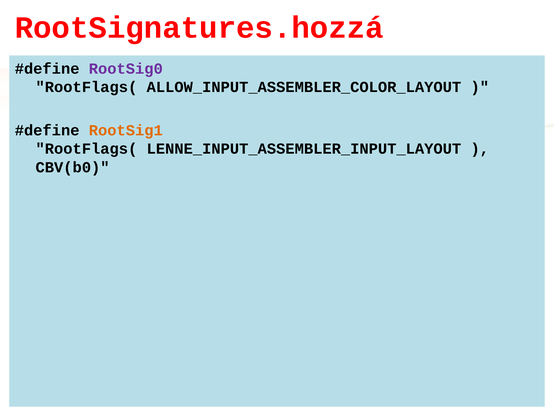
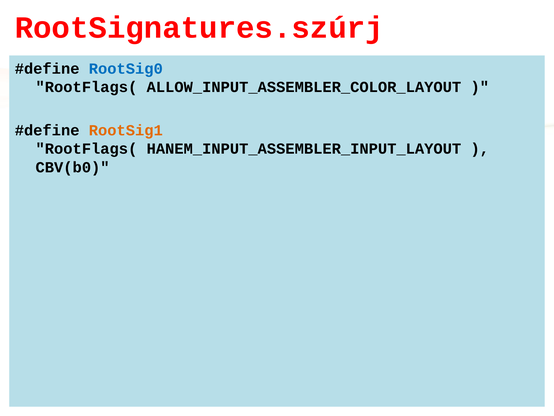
RootSignatures.hozzá: RootSignatures.hozzá -> RootSignatures.szúrj
RootSig0 colour: purple -> blue
LENNE_INPUT_ASSEMBLER_INPUT_LAYOUT: LENNE_INPUT_ASSEMBLER_INPUT_LAYOUT -> HANEM_INPUT_ASSEMBLER_INPUT_LAYOUT
